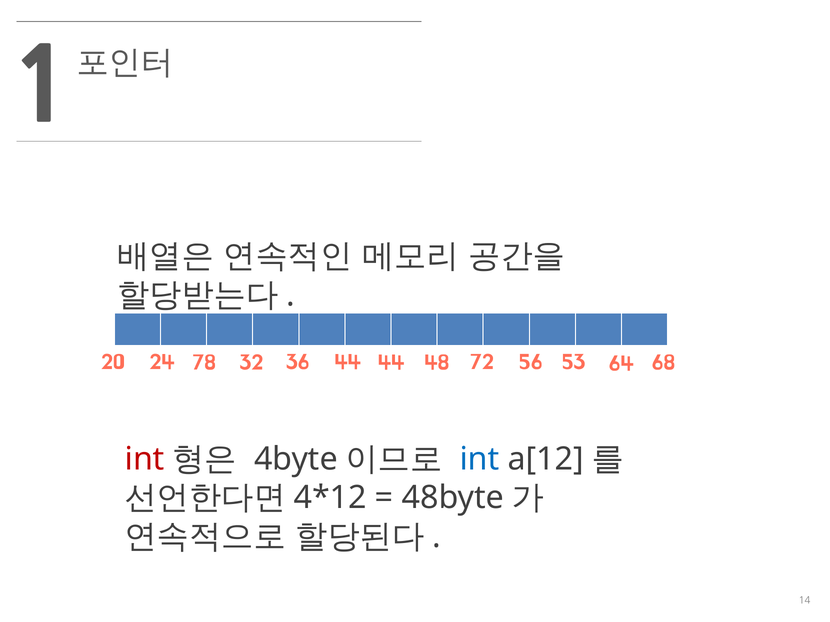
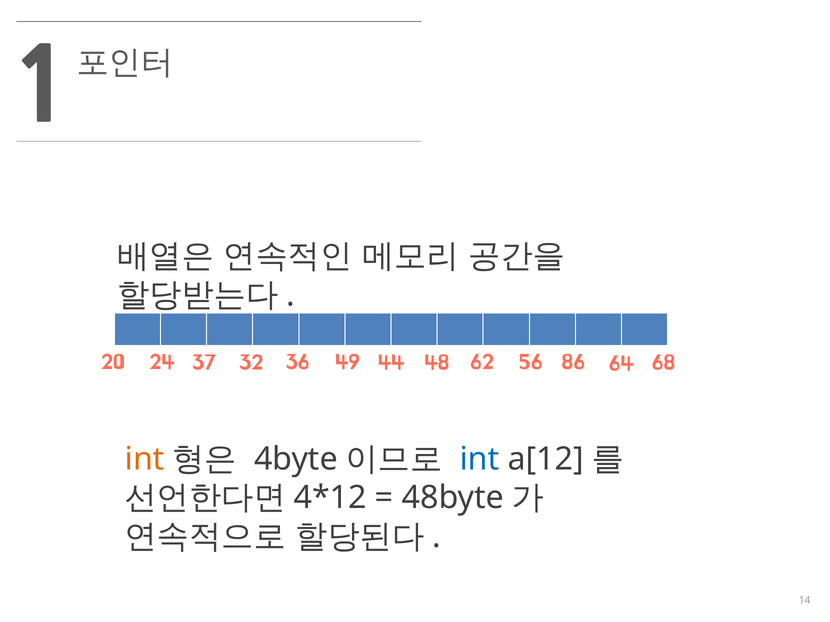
78: 78 -> 37
36 44: 44 -> 49
72: 72 -> 62
53: 53 -> 86
int at (145, 459) colour: red -> orange
